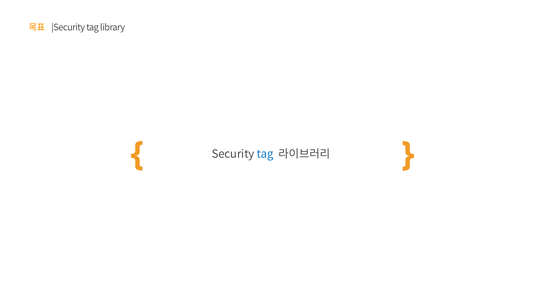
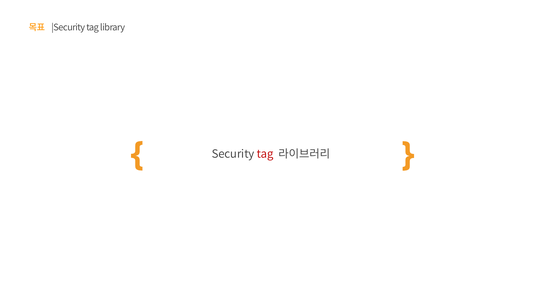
tag at (265, 154) colour: blue -> red
